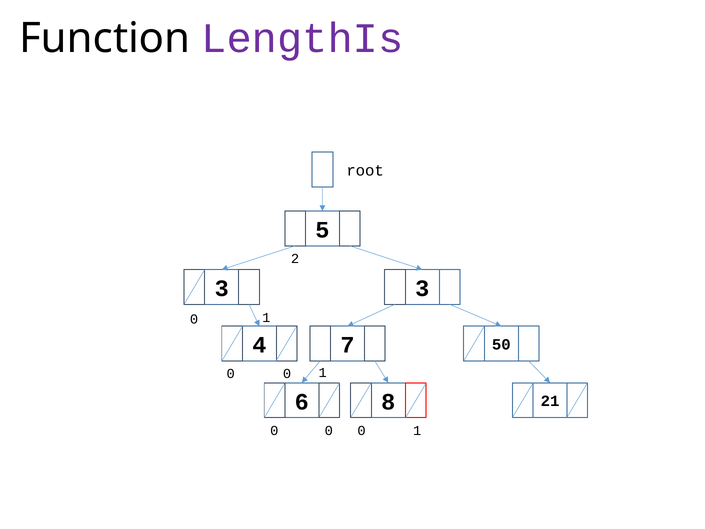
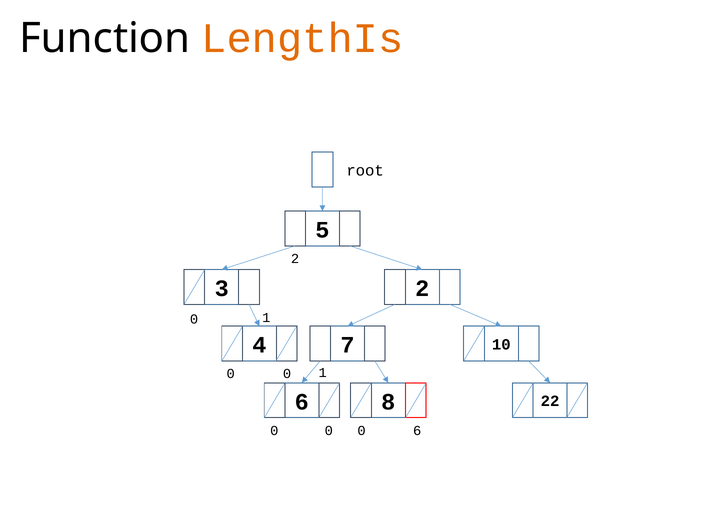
LengthIs colour: purple -> orange
3 3: 3 -> 2
50: 50 -> 10
21: 21 -> 22
1 at (417, 430): 1 -> 6
